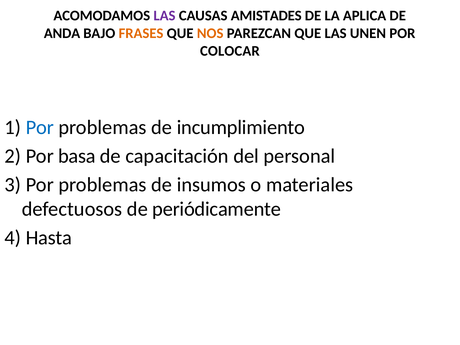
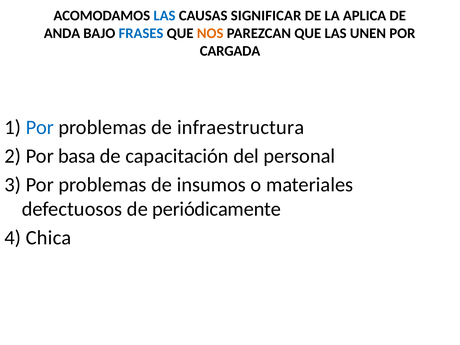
LAS at (164, 16) colour: purple -> blue
AMISTADES: AMISTADES -> SIGNIFICAR
FRASES colour: orange -> blue
COLOCAR: COLOCAR -> CARGADA
incumplimiento: incumplimiento -> infraestructura
Hasta: Hasta -> Chica
